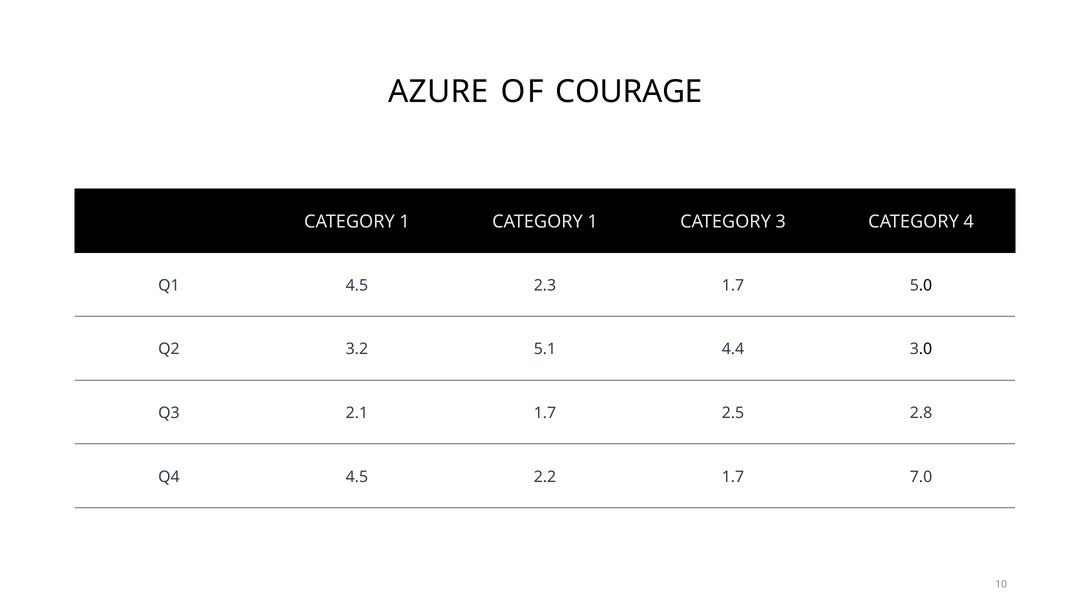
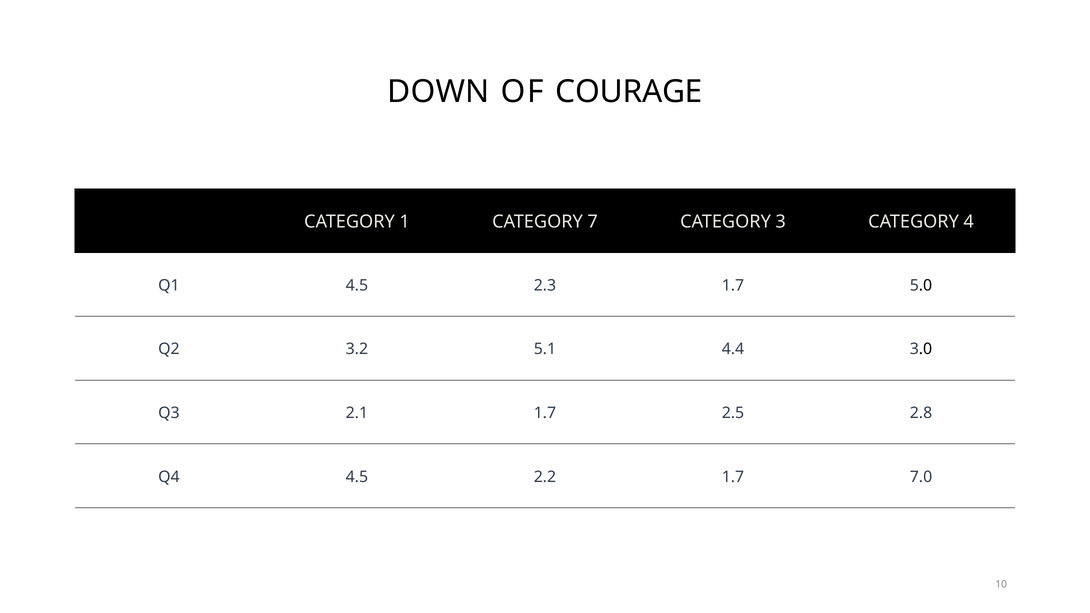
AZURE: AZURE -> DOWN
1 CATEGORY 1: 1 -> 7
